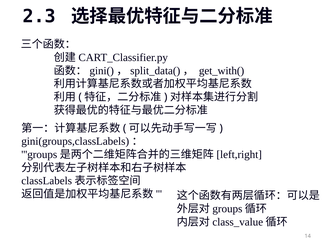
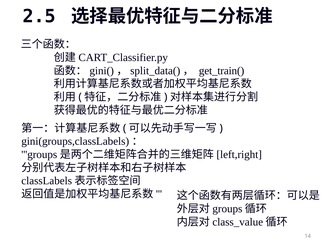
2.3: 2.3 -> 2.5
get_with(: get_with( -> get_train(
